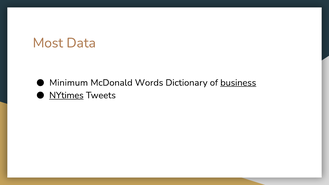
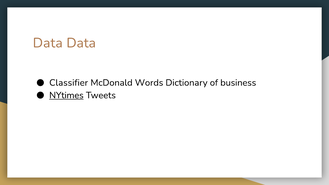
Most at (48, 43): Most -> Data
Minimum: Minimum -> Classifier
business underline: present -> none
